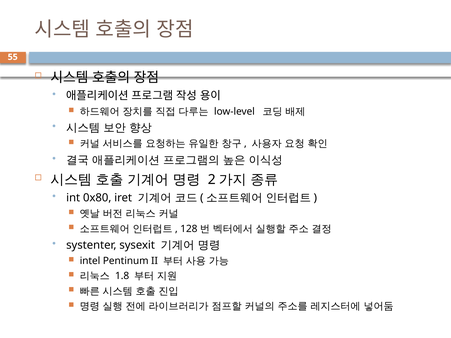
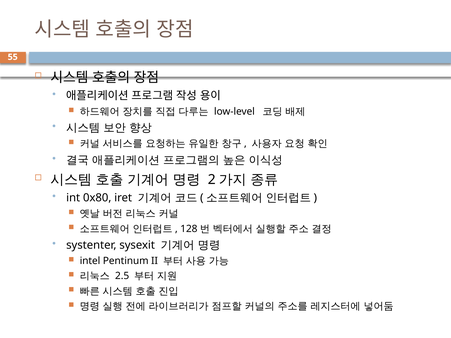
1.8: 1.8 -> 2.5
